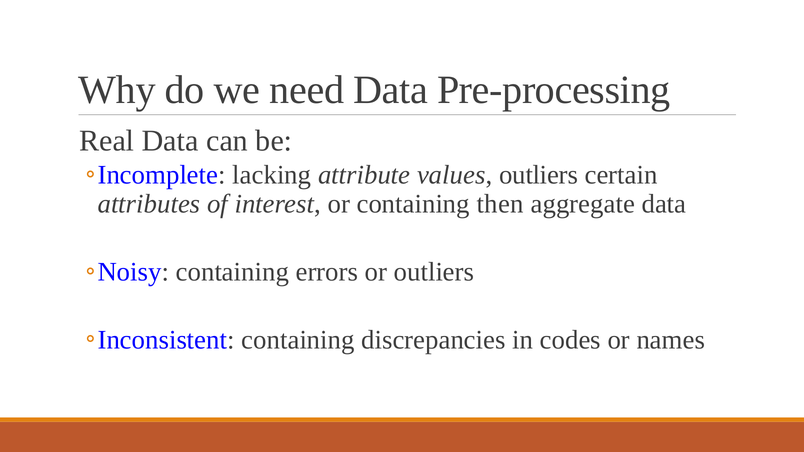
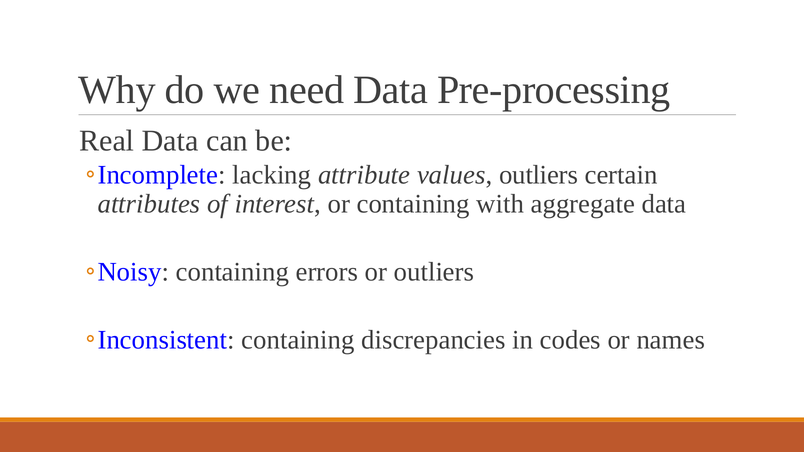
then: then -> with
